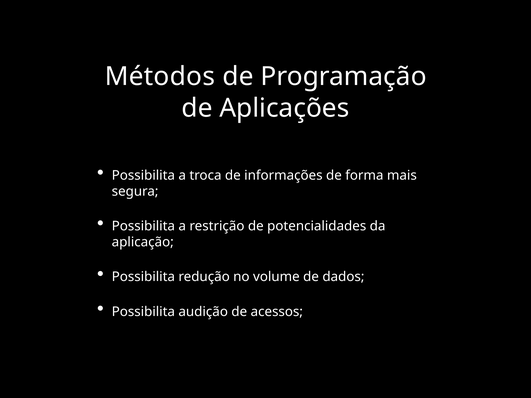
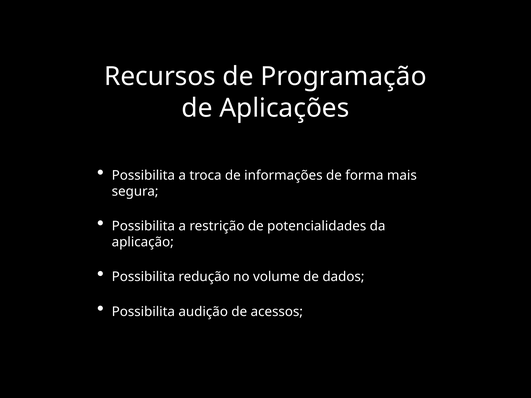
Métodos: Métodos -> Recursos
